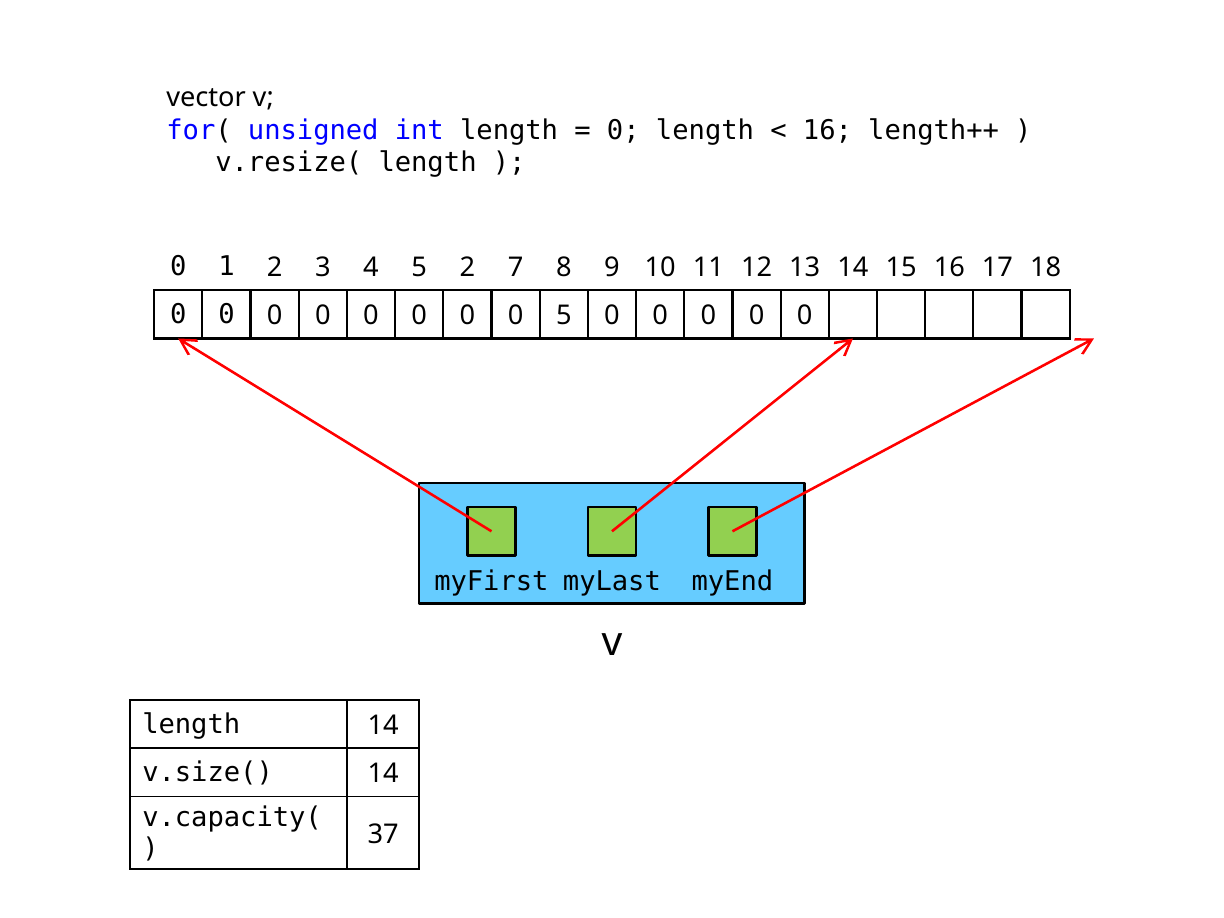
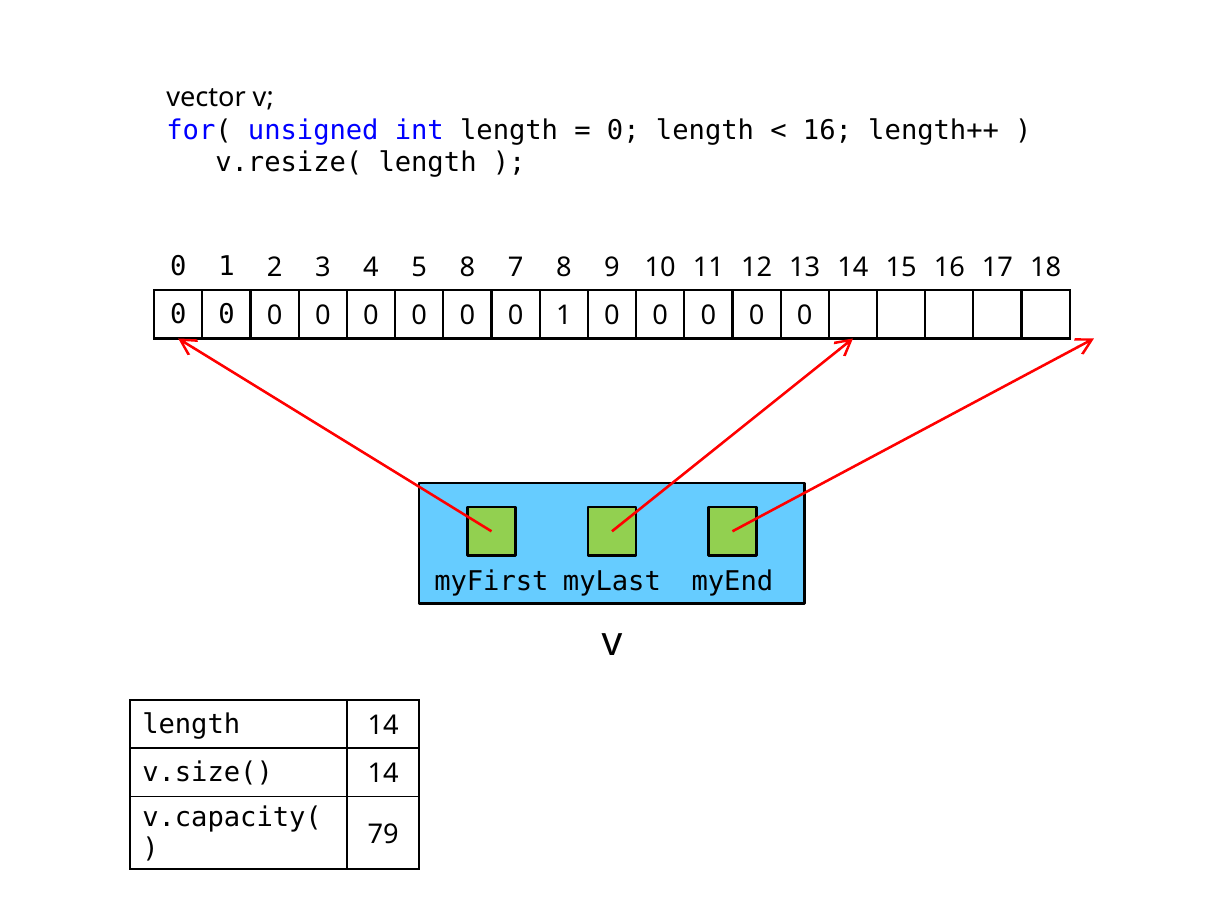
5 2: 2 -> 8
0 0 5: 5 -> 1
37: 37 -> 79
